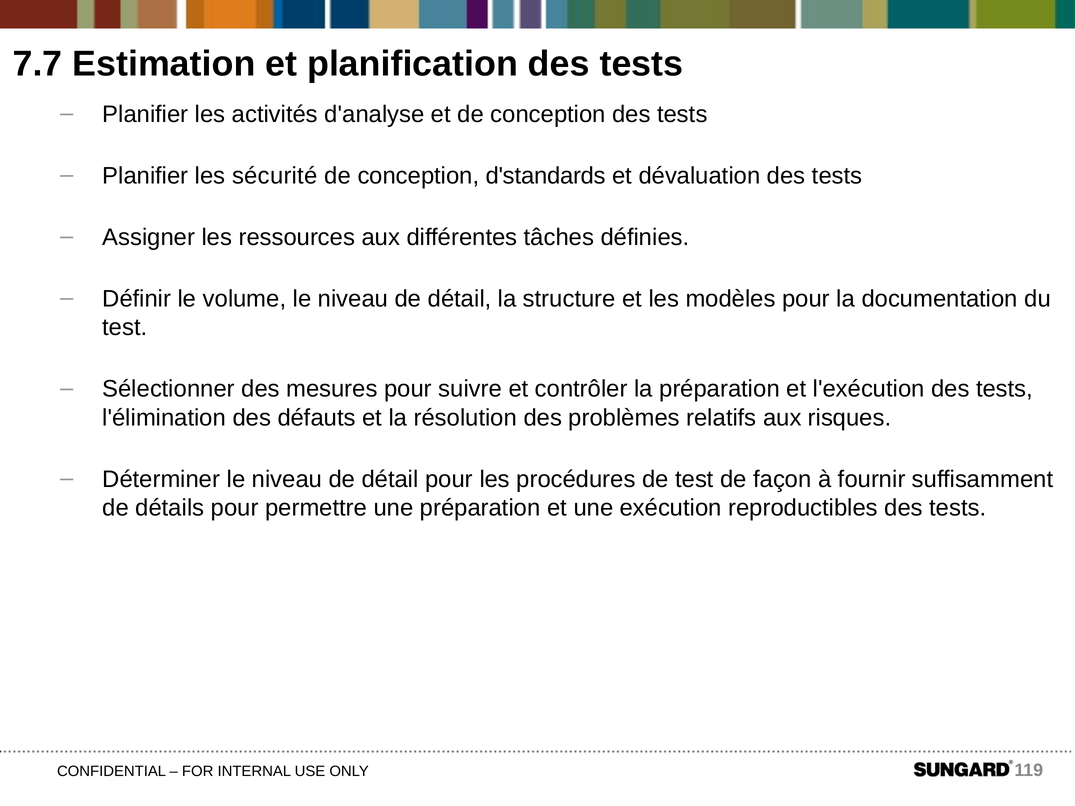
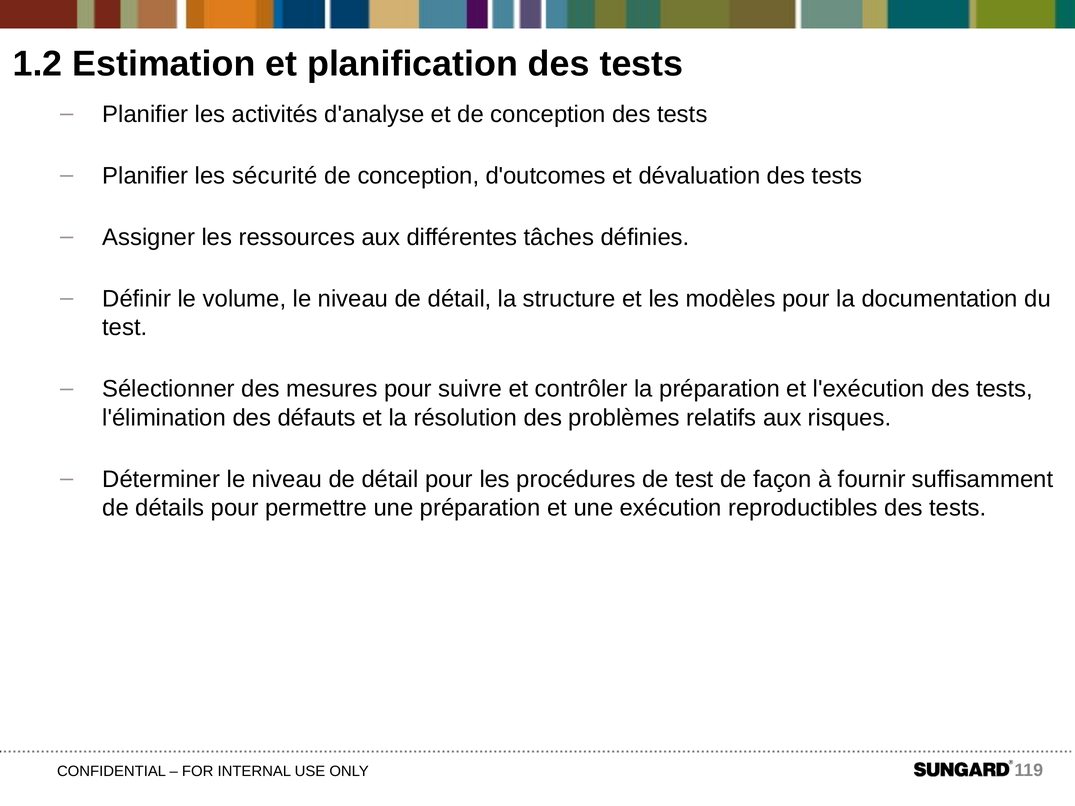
7.7: 7.7 -> 1.2
d'standards: d'standards -> d'outcomes
